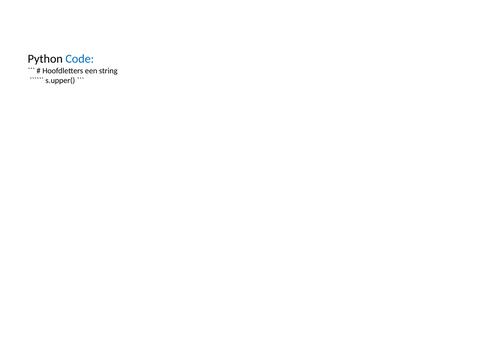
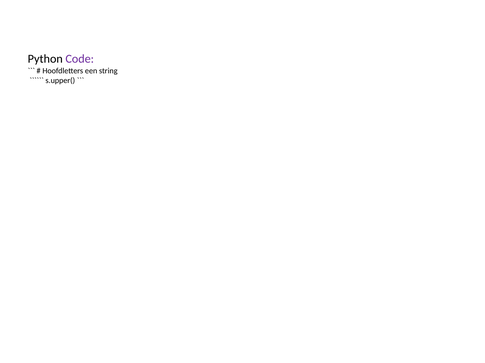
Code colour: blue -> purple
